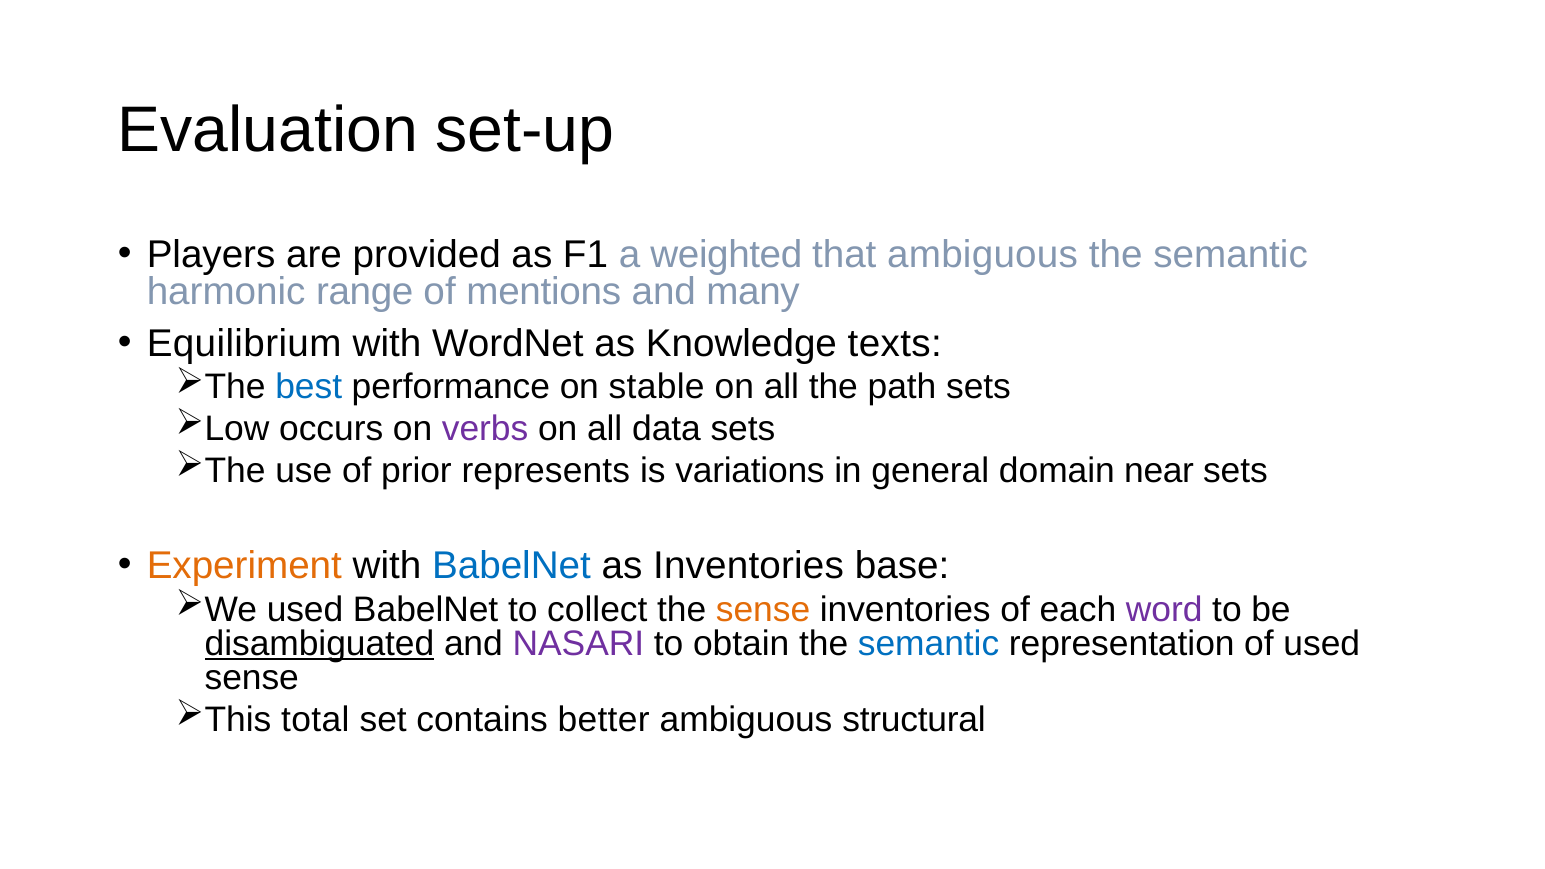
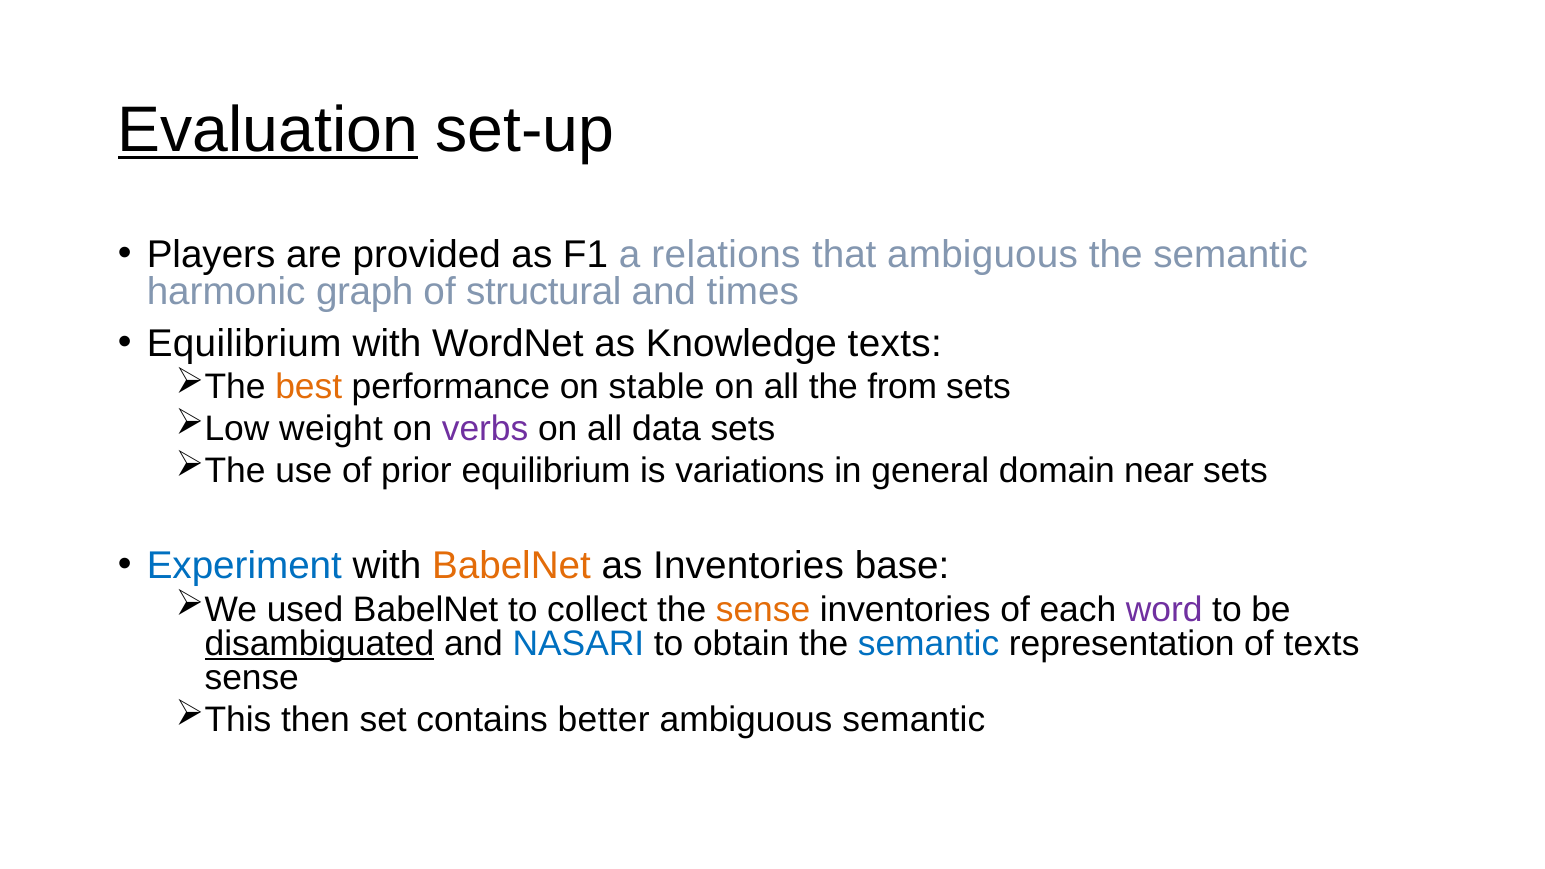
Evaluation underline: none -> present
weighted: weighted -> relations
range: range -> graph
mentions: mentions -> structural
many: many -> times
best colour: blue -> orange
path: path -> from
occurs: occurs -> weight
prior represents: represents -> equilibrium
Experiment colour: orange -> blue
BabelNet at (511, 566) colour: blue -> orange
NASARI colour: purple -> blue
of used: used -> texts
total: total -> then
ambiguous structural: structural -> semantic
